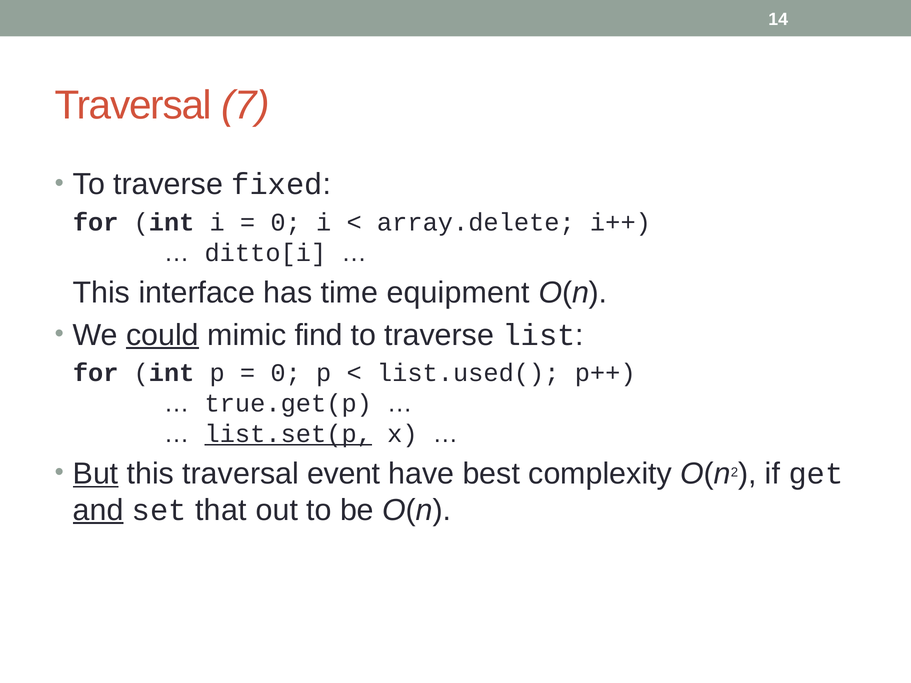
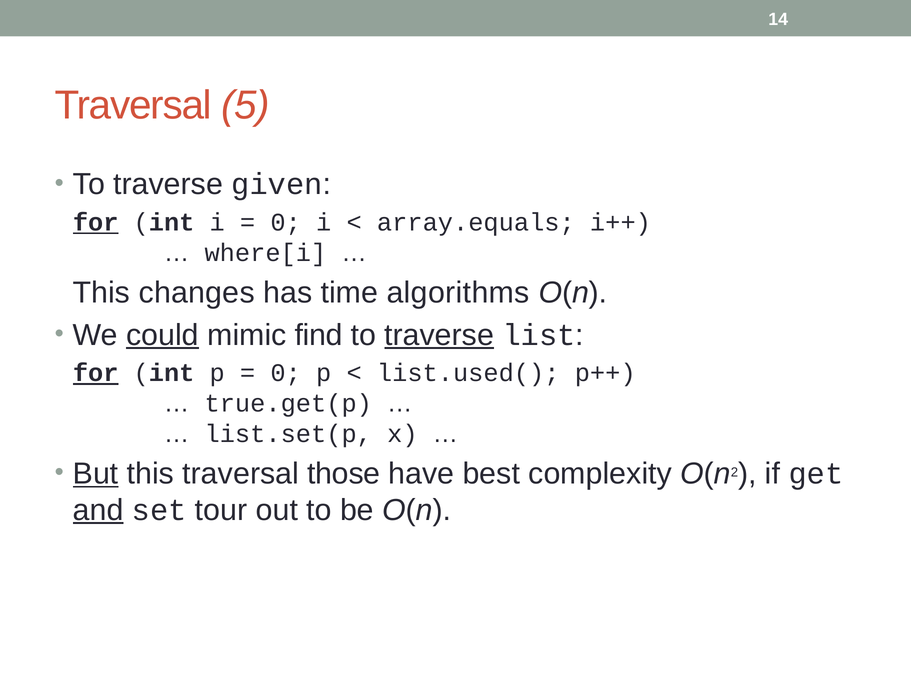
7: 7 -> 5
fixed: fixed -> given
for at (96, 222) underline: none -> present
array.delete: array.delete -> array.equals
ditto[i: ditto[i -> where[i
interface: interface -> changes
equipment: equipment -> algorithms
traverse at (439, 335) underline: none -> present
for at (96, 373) underline: none -> present
list.set(p underline: present -> none
event: event -> those
that: that -> tour
